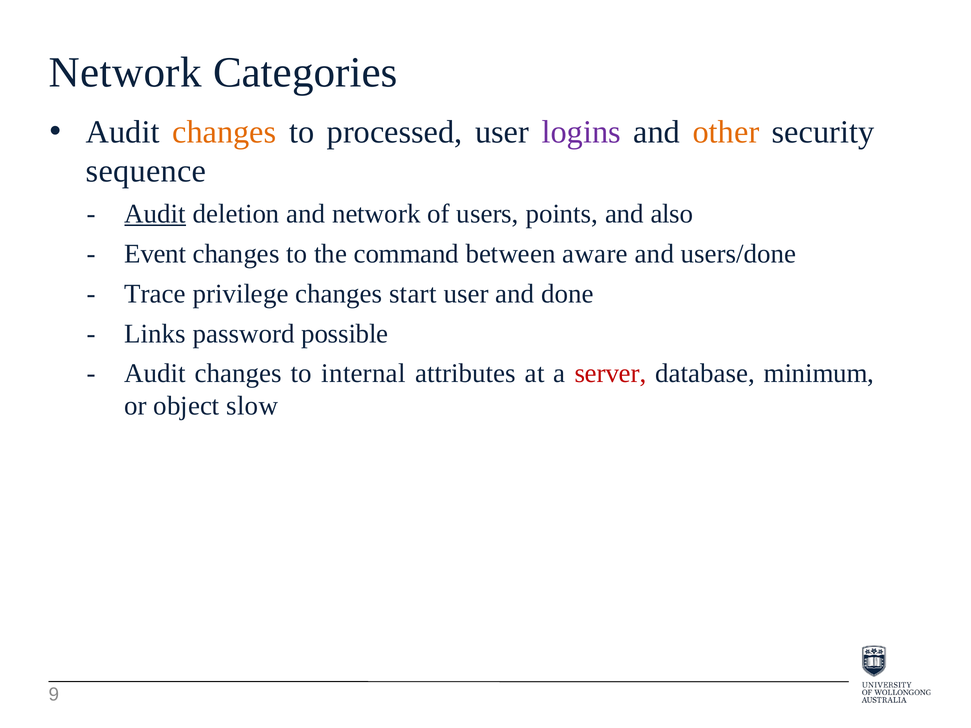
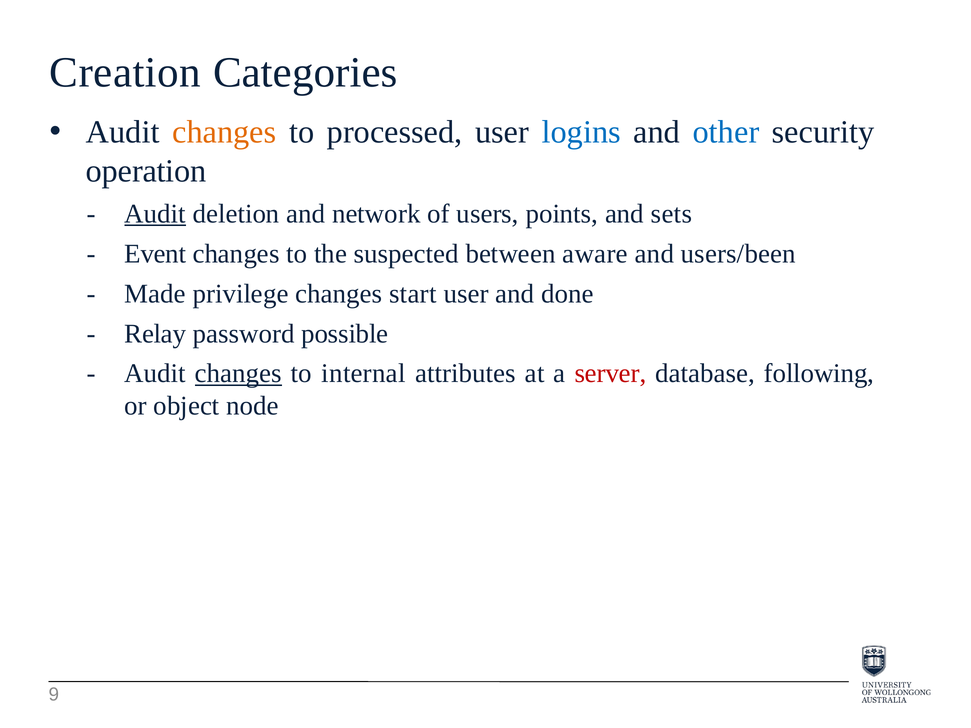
Network at (125, 73): Network -> Creation
logins colour: purple -> blue
other colour: orange -> blue
sequence: sequence -> operation
also: also -> sets
command: command -> suspected
users/done: users/done -> users/been
Trace: Trace -> Made
Links: Links -> Relay
changes at (238, 374) underline: none -> present
minimum: minimum -> following
slow: slow -> node
